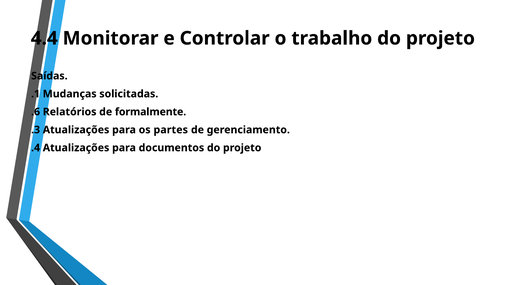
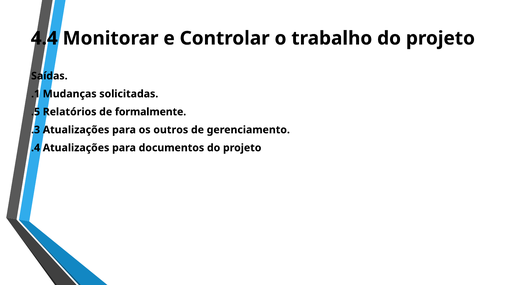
.6: .6 -> .5
partes: partes -> outros
